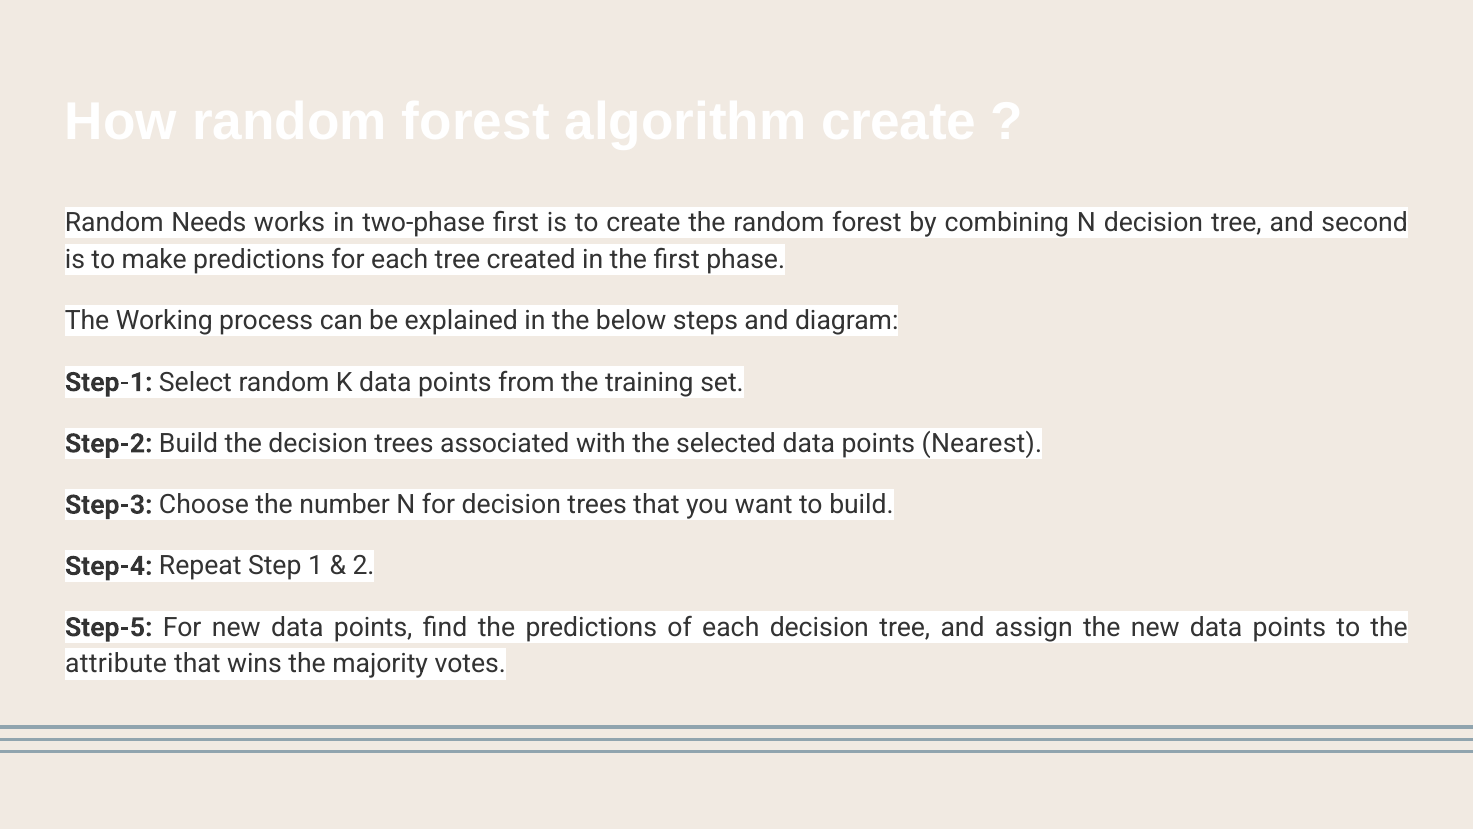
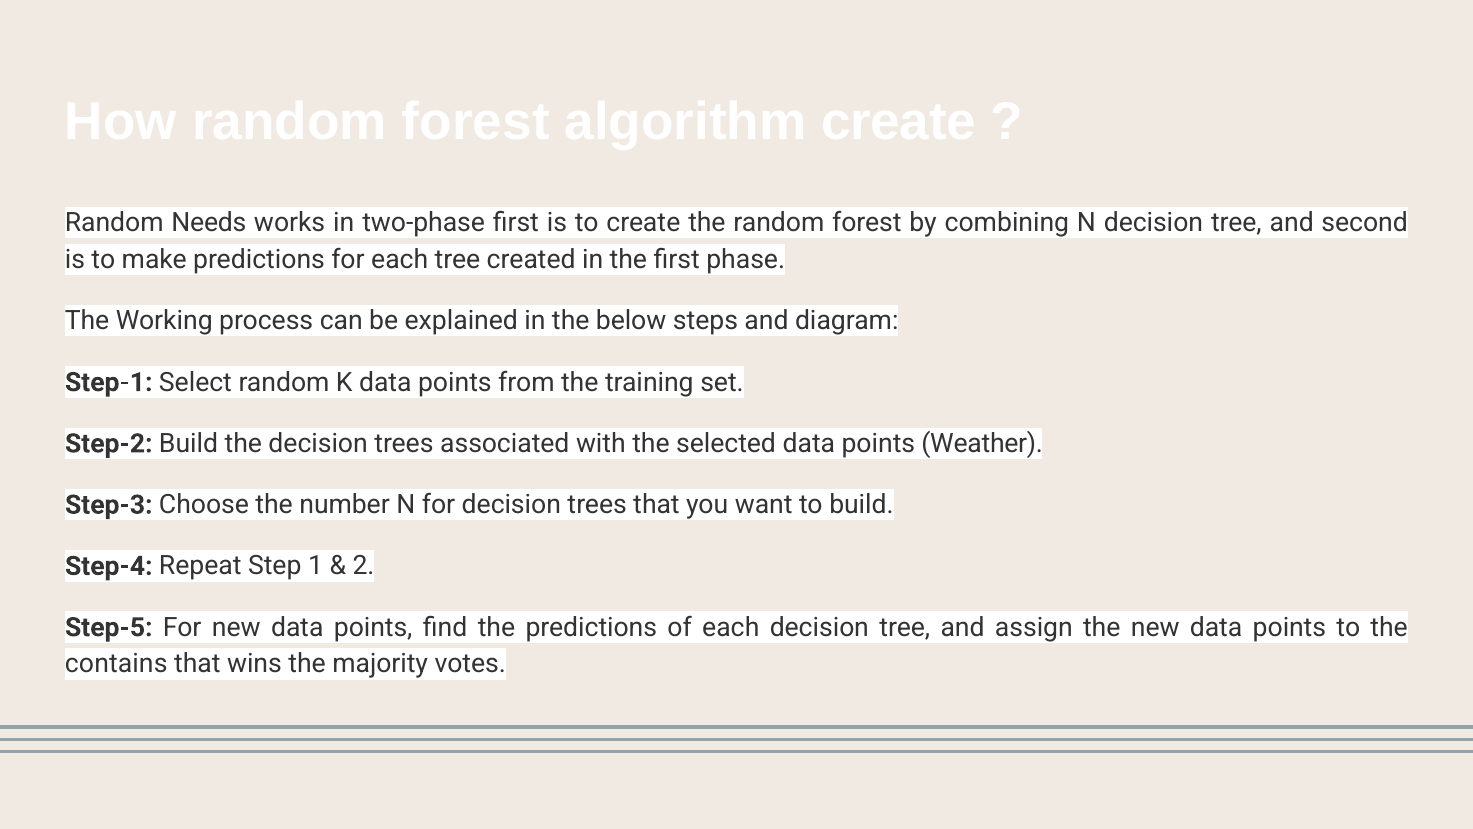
Nearest: Nearest -> Weather
attribute: attribute -> contains
